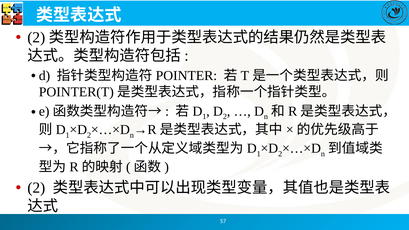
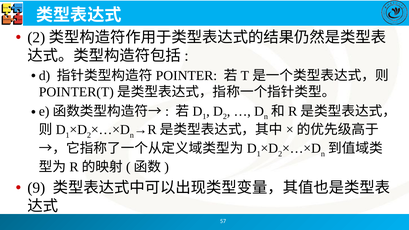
2 at (36, 188): 2 -> 9
